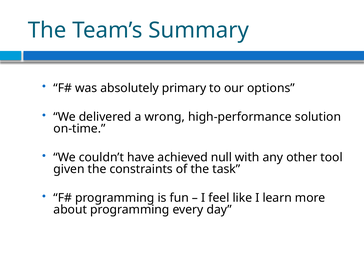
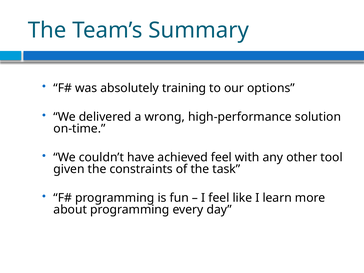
primary: primary -> training
achieved null: null -> feel
